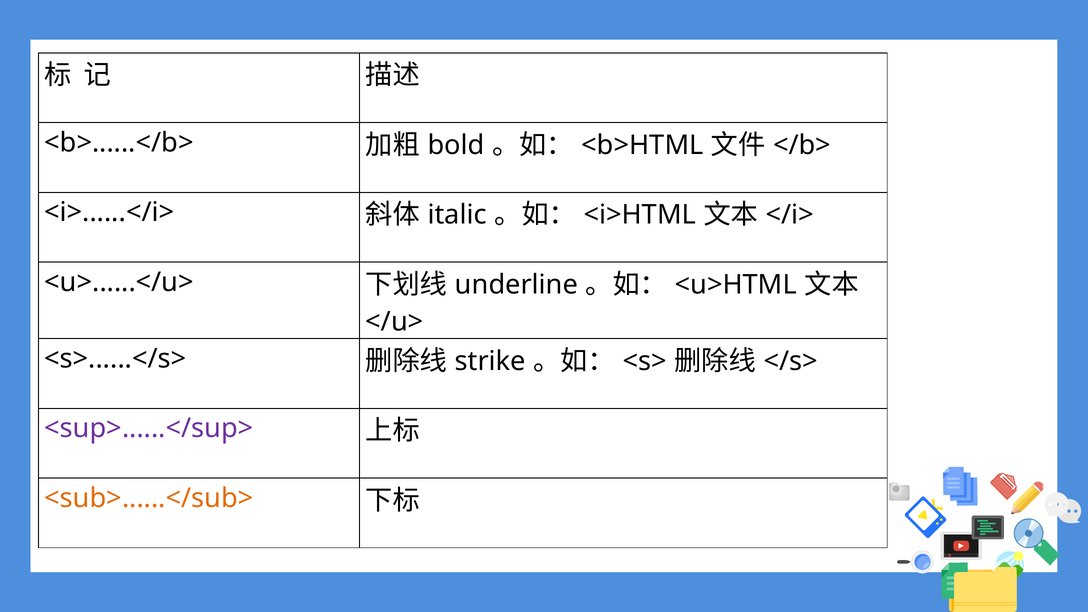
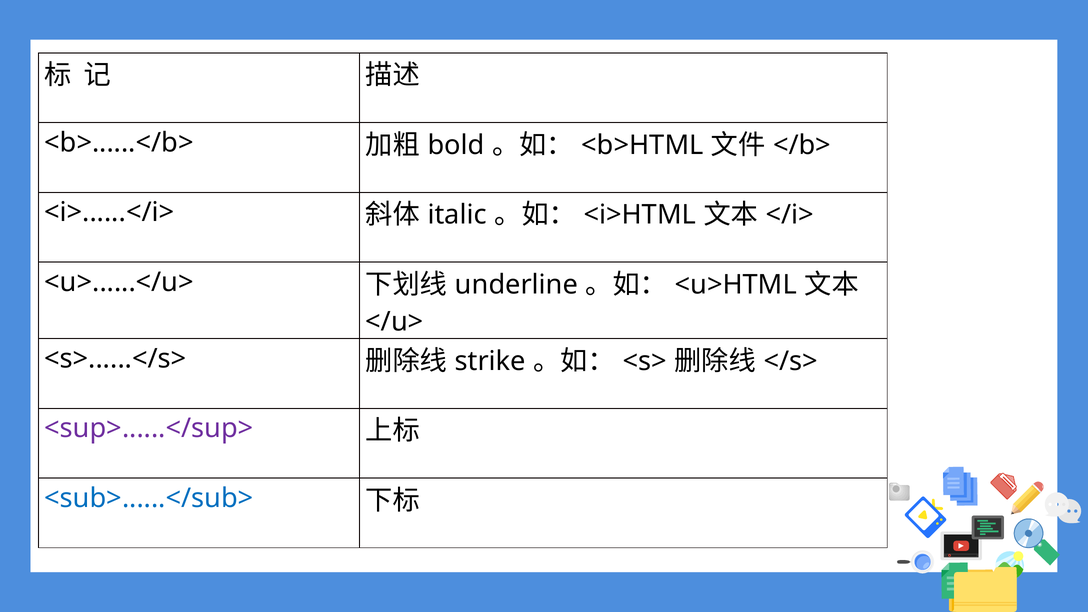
<sub>......</sub> colour: orange -> blue
